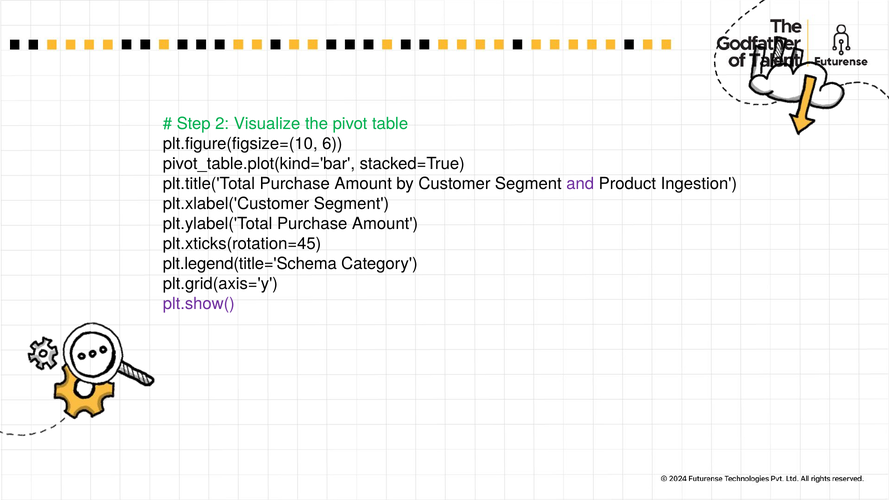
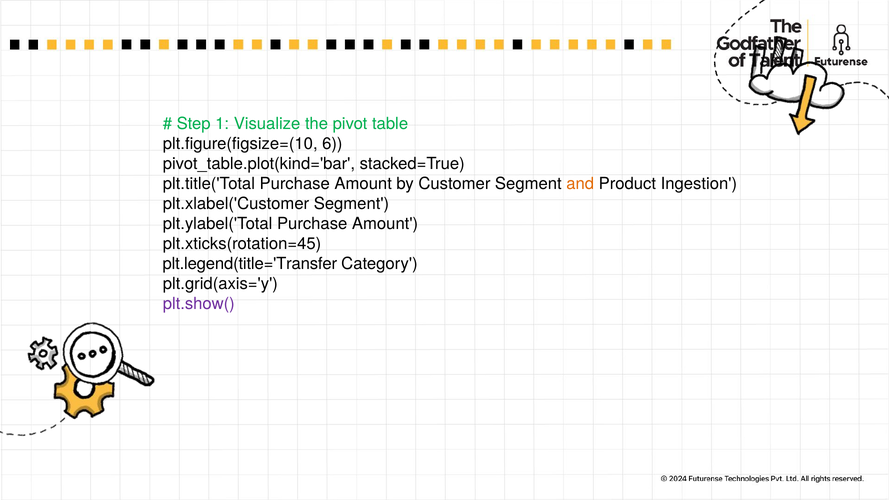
2: 2 -> 1
and colour: purple -> orange
plt.legend(title='Schema: plt.legend(title='Schema -> plt.legend(title='Transfer
